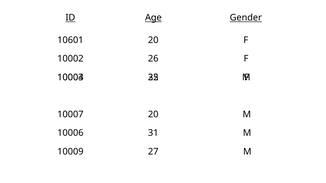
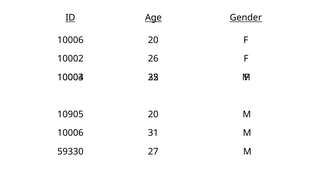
10601 at (70, 40): 10601 -> 10006
10007: 10007 -> 10905
10009: 10009 -> 59330
